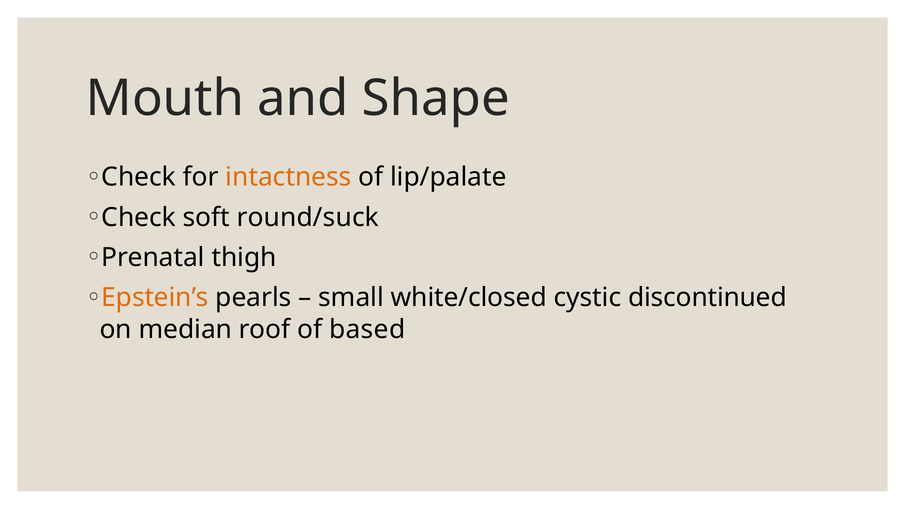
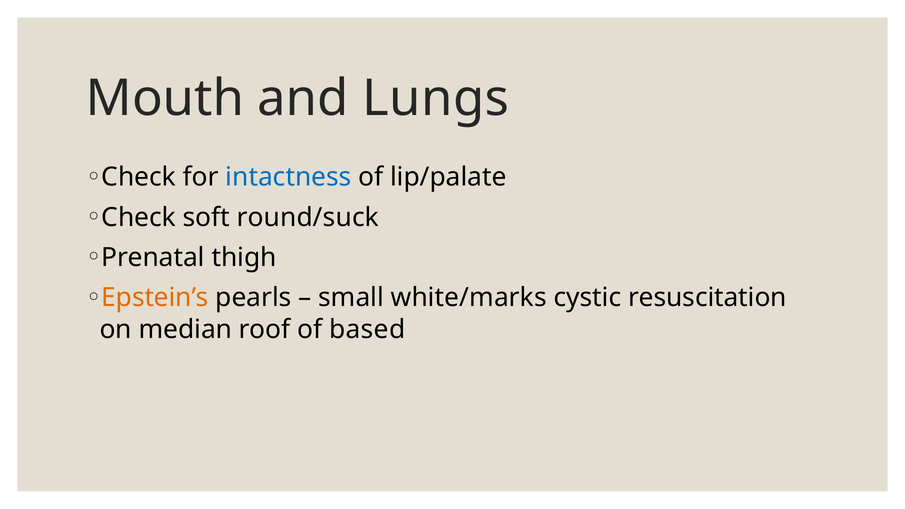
Shape: Shape -> Lungs
intactness colour: orange -> blue
white/closed: white/closed -> white/marks
discontinued: discontinued -> resuscitation
